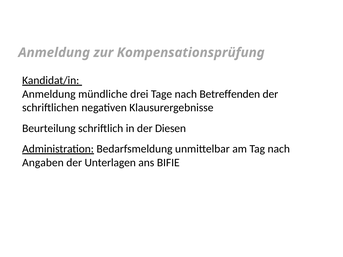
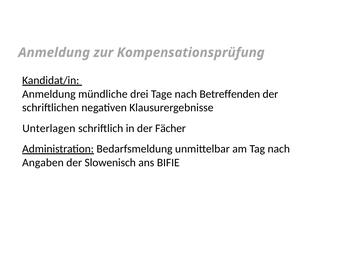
Beurteilung: Beurteilung -> Unterlagen
Diesen: Diesen -> Fächer
Unterlagen: Unterlagen -> Slowenisch
